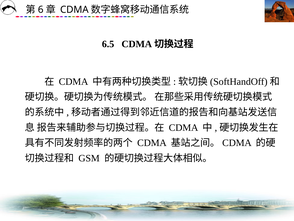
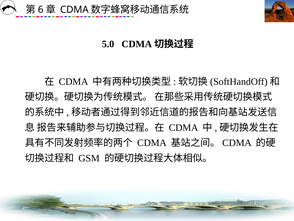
6.5: 6.5 -> 5.0
